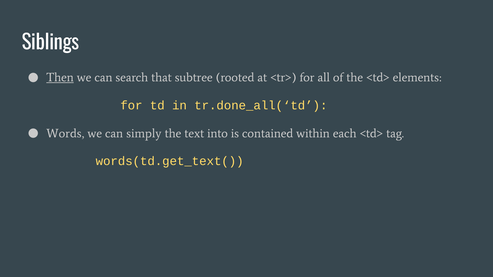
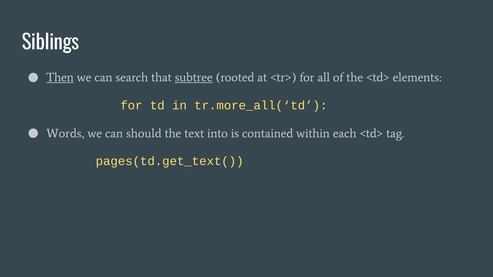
subtree underline: none -> present
tr.done_all(‘td: tr.done_all(‘td -> tr.more_all(‘td
simply: simply -> should
words(td.get_text(: words(td.get_text( -> pages(td.get_text(
